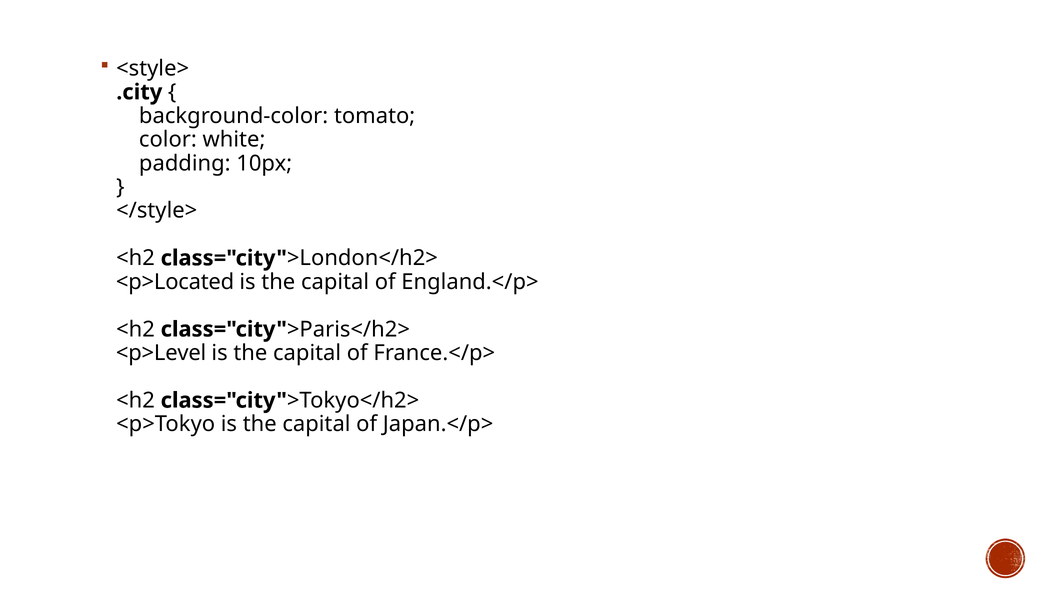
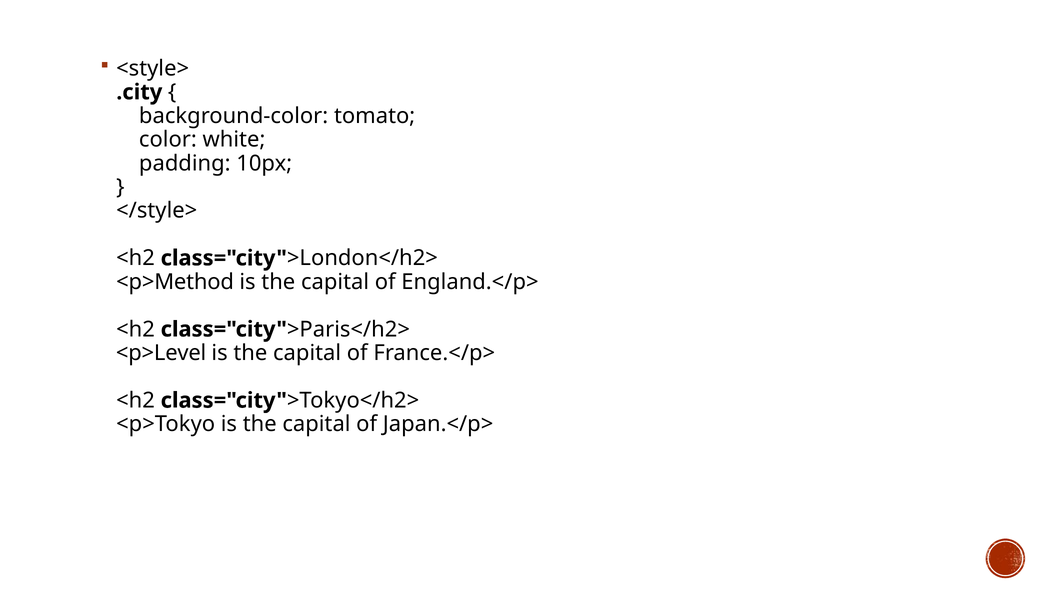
<p>Located: <p>Located -> <p>Method
